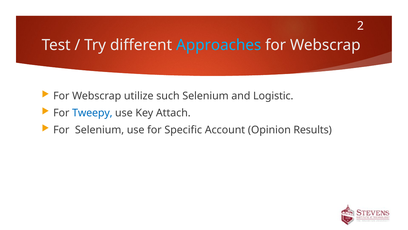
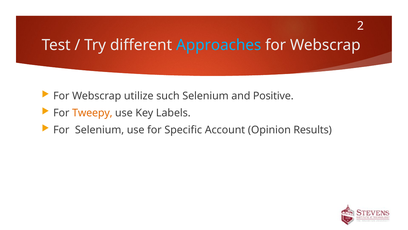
Logistic: Logistic -> Positive
Tweepy colour: blue -> orange
Attach: Attach -> Labels
